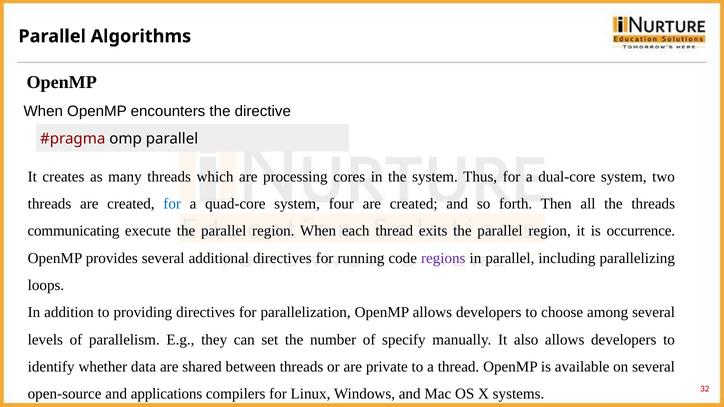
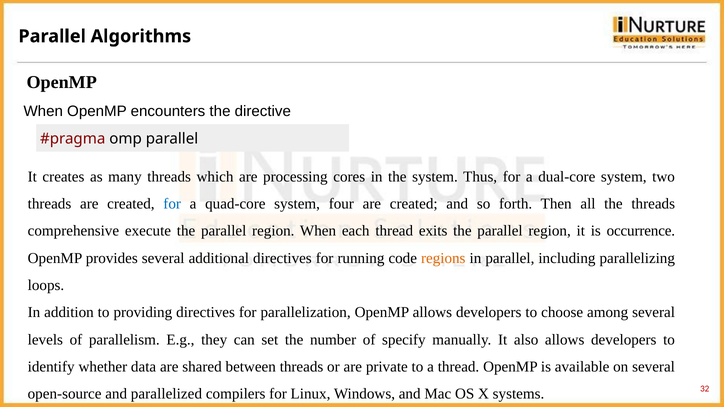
communicating: communicating -> comprehensive
regions colour: purple -> orange
applications: applications -> parallelized
